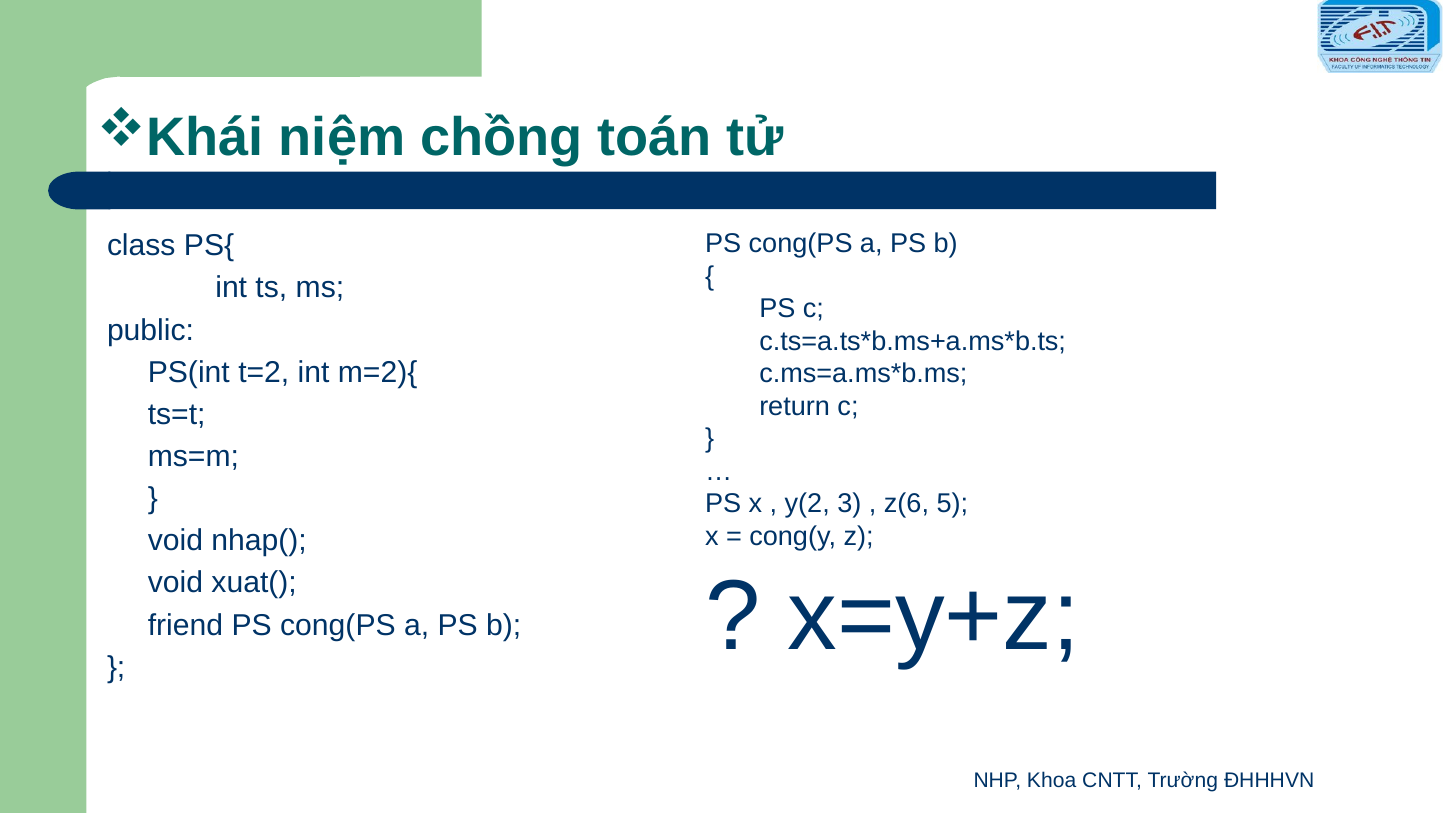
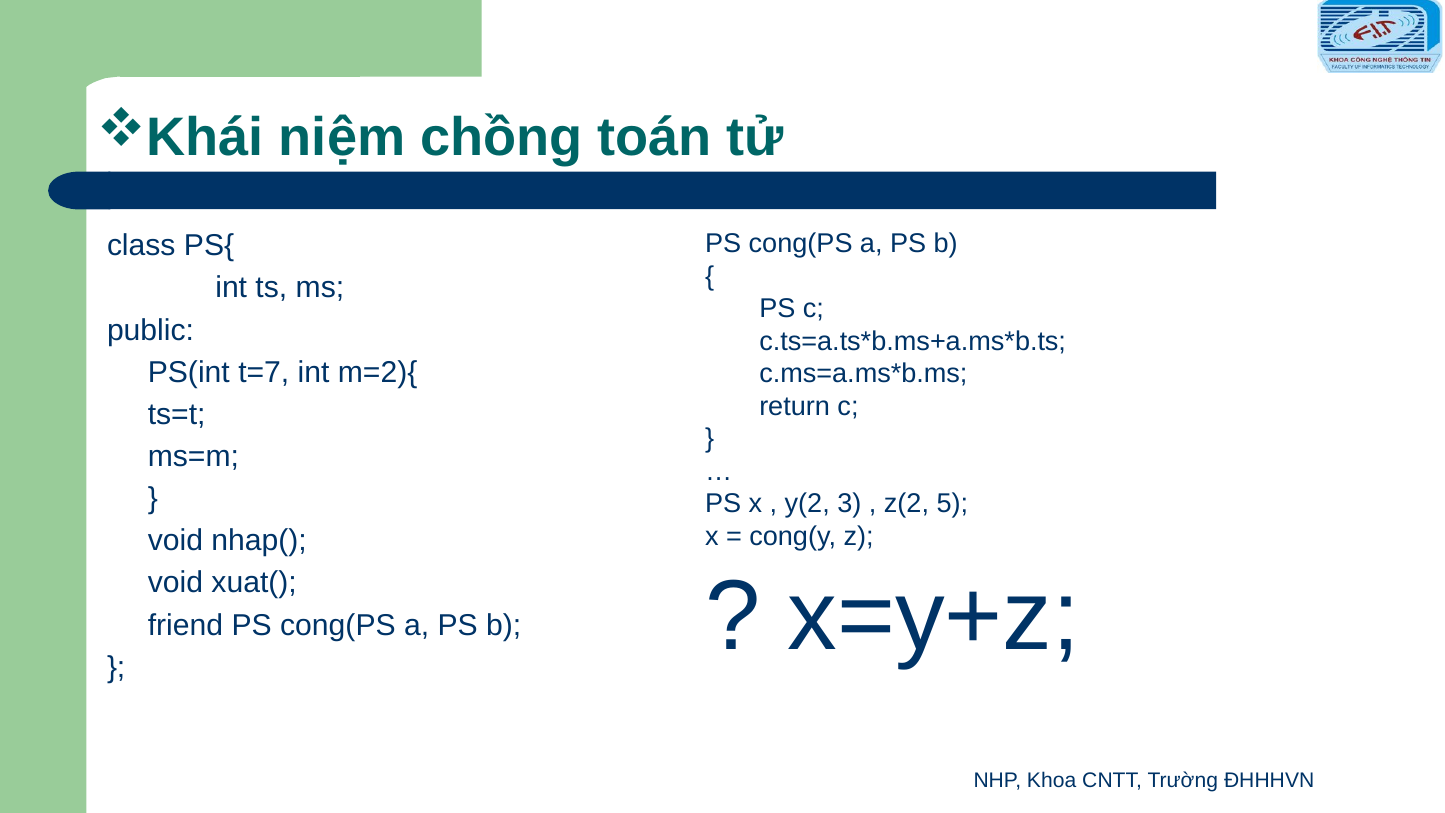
t=2: t=2 -> t=7
z(6: z(6 -> z(2
